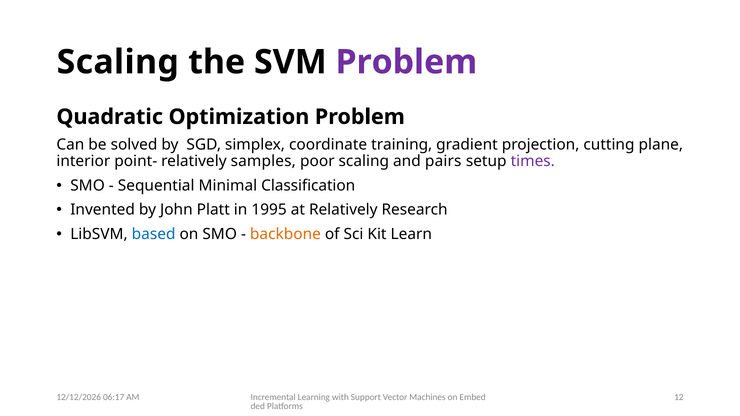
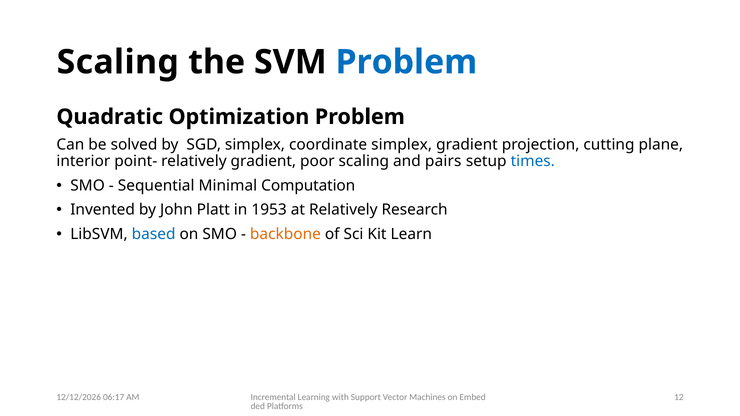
Problem at (406, 62) colour: purple -> blue
coordinate training: training -> simplex
relatively samples: samples -> gradient
times colour: purple -> blue
Classification: Classification -> Computation
1995: 1995 -> 1953
